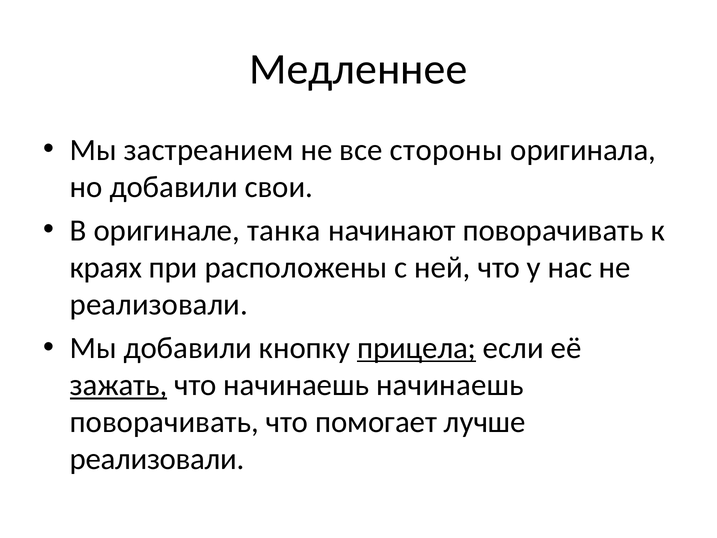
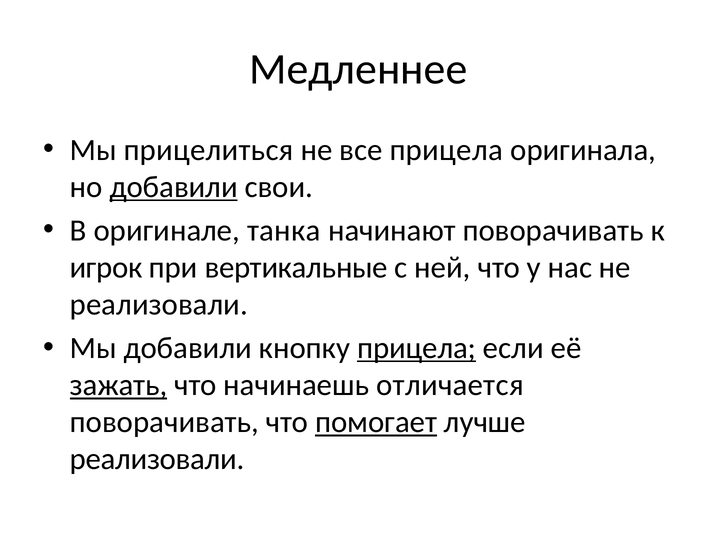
застреанием: застреанием -> прицелиться
все стороны: стороны -> прицела
добавили at (174, 187) underline: none -> present
краях: краях -> игрок
расположены: расположены -> вертикальные
начинаешь начинаешь: начинаешь -> отличается
помогает underline: none -> present
